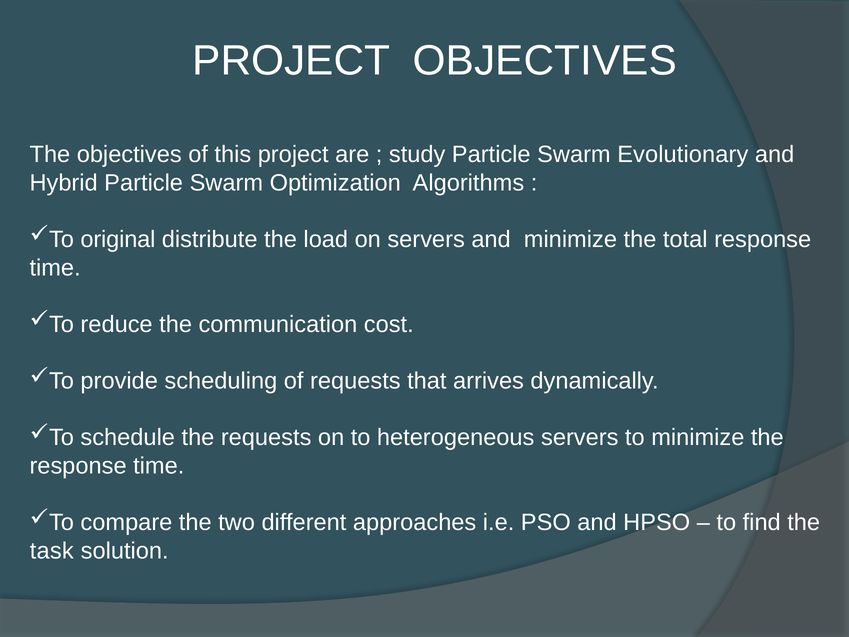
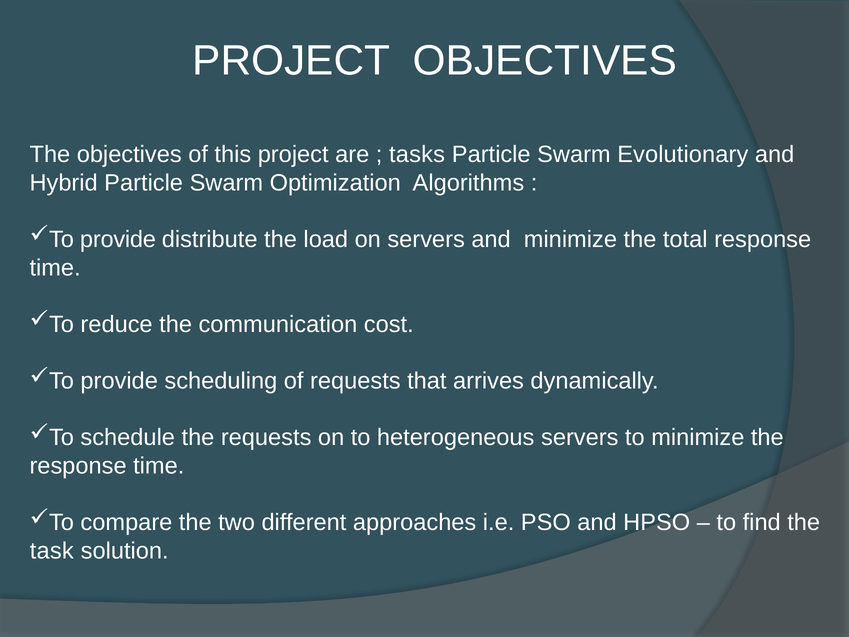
study: study -> tasks
original at (118, 239): original -> provide
